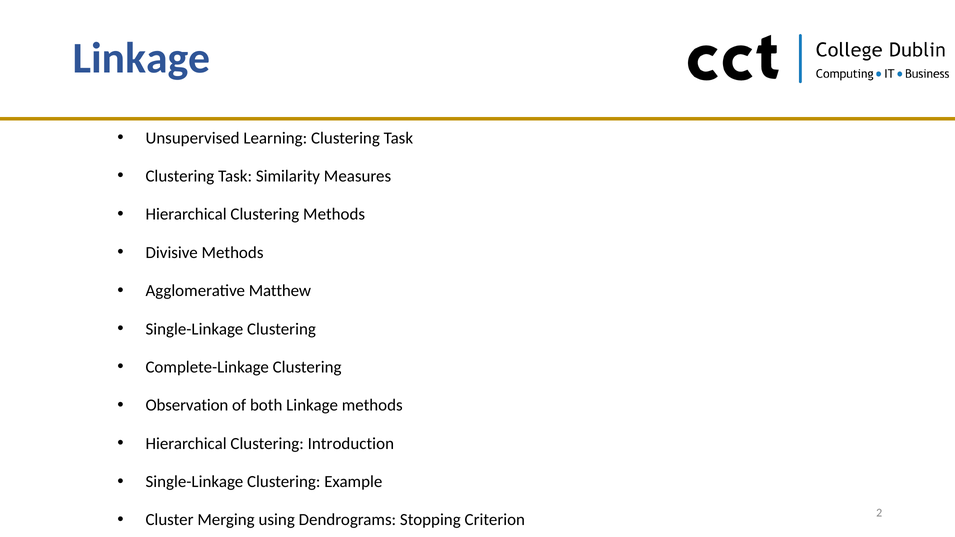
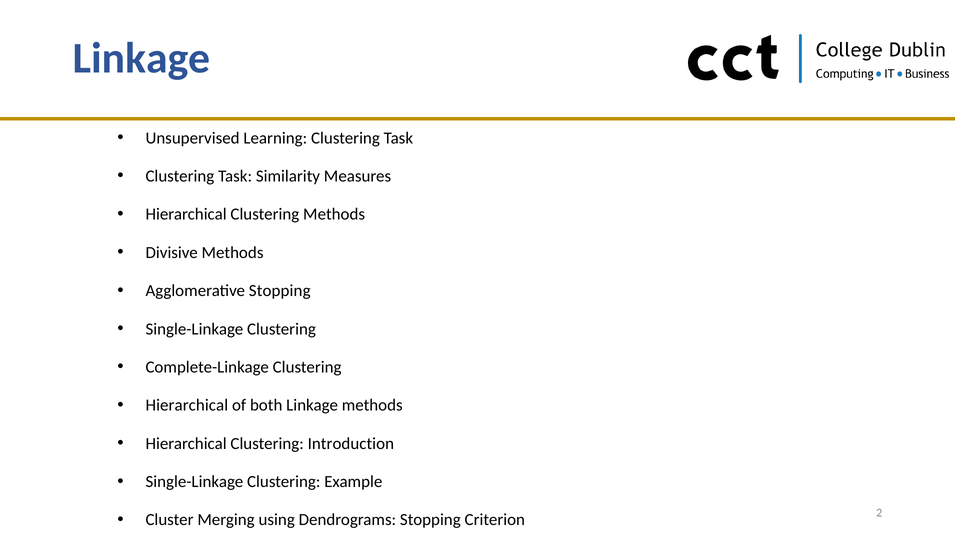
Agglomerative Matthew: Matthew -> Stopping
Observation at (187, 405): Observation -> Hierarchical
